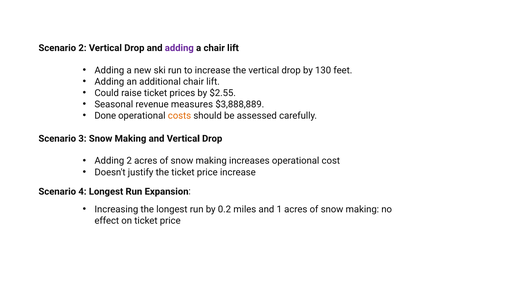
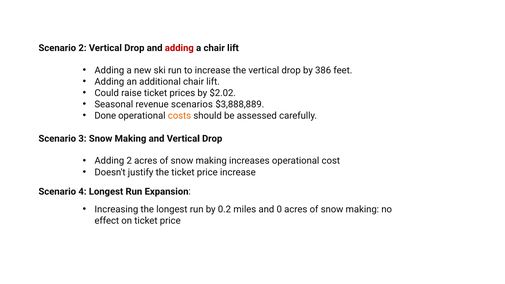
adding at (179, 48) colour: purple -> red
130: 130 -> 386
$2.55: $2.55 -> $2.02
measures: measures -> scenarios
1: 1 -> 0
